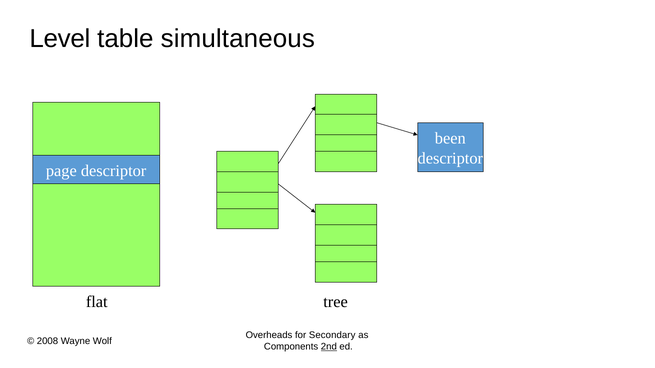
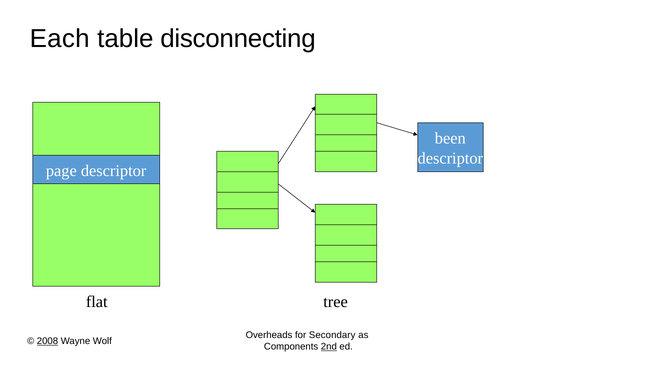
Level: Level -> Each
simultaneous: simultaneous -> disconnecting
2008 underline: none -> present
